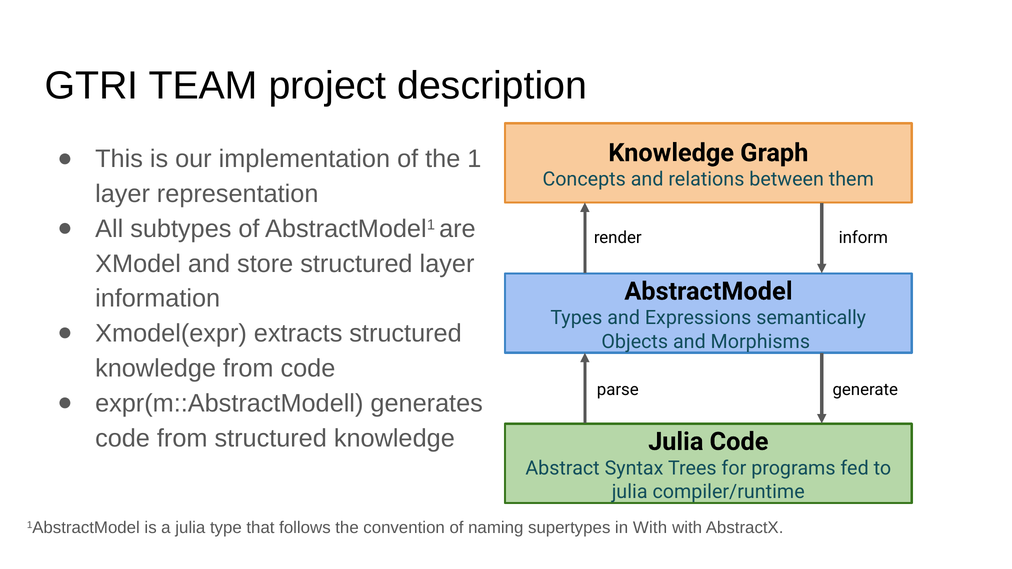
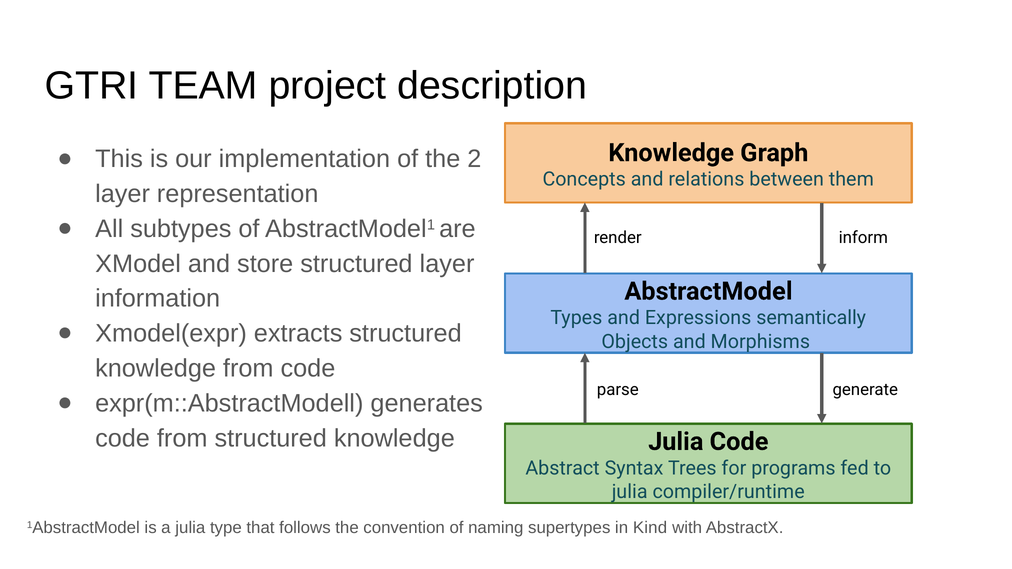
1: 1 -> 2
in With: With -> Kind
